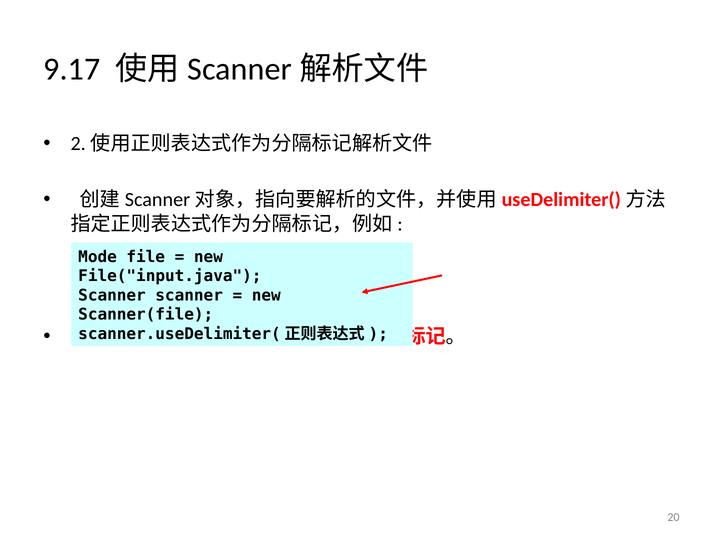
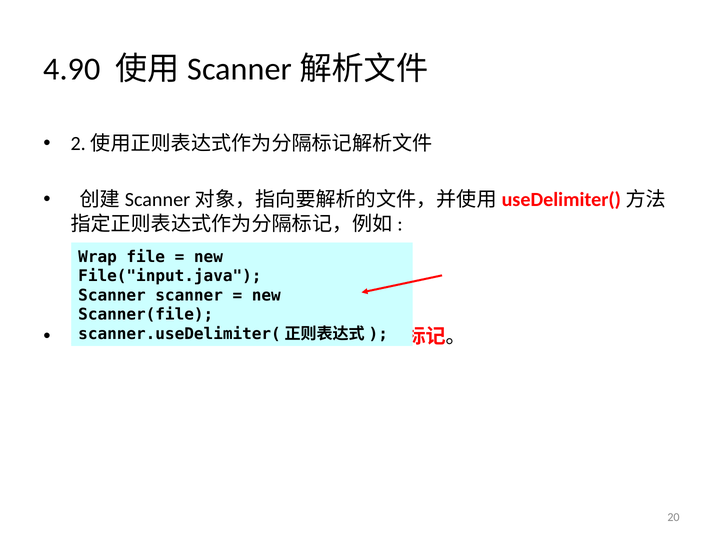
9.17: 9.17 -> 4.90
Mode: Mode -> Wrap
